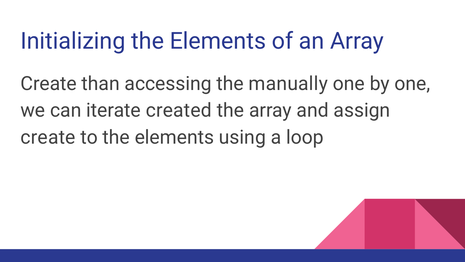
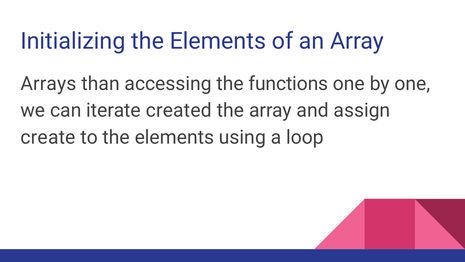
Create at (49, 84): Create -> Arrays
manually: manually -> functions
